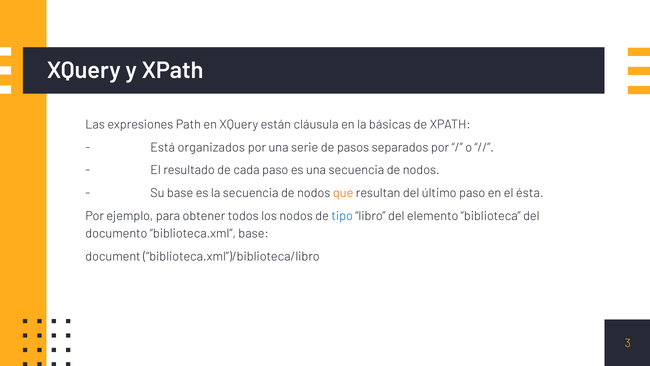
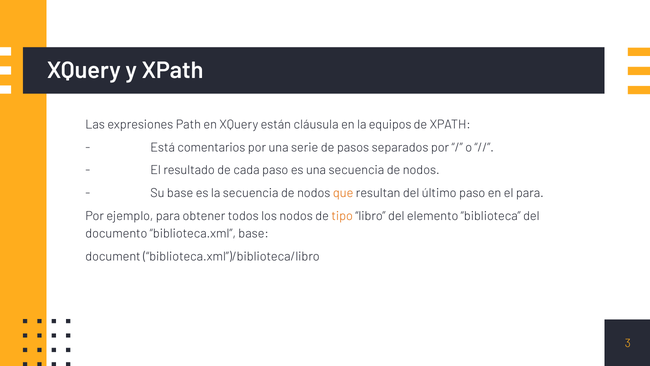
básicas: básicas -> equipos
organizados: organizados -> comentarios
el ésta: ésta -> para
tipo colour: blue -> orange
